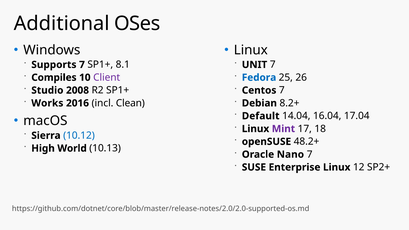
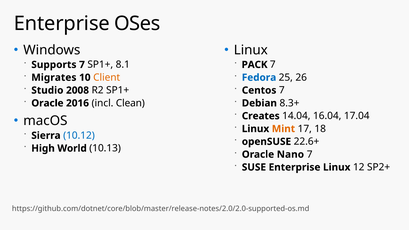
Additional at (62, 23): Additional -> Enterprise
UNIT: UNIT -> PACK
Compiles: Compiles -> Migrates
Client colour: purple -> orange
Works at (47, 103): Works -> Oracle
8.2+: 8.2+ -> 8.3+
Default: Default -> Creates
Mint colour: purple -> orange
48.2+: 48.2+ -> 22.6+
